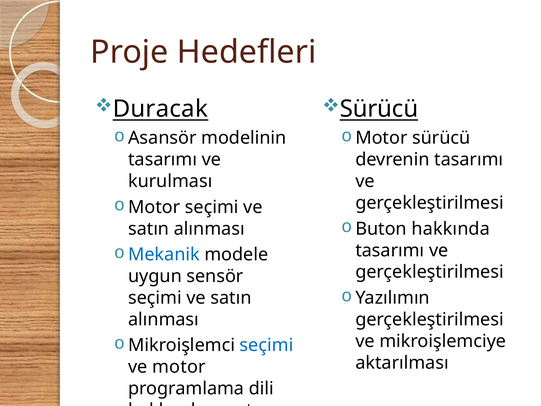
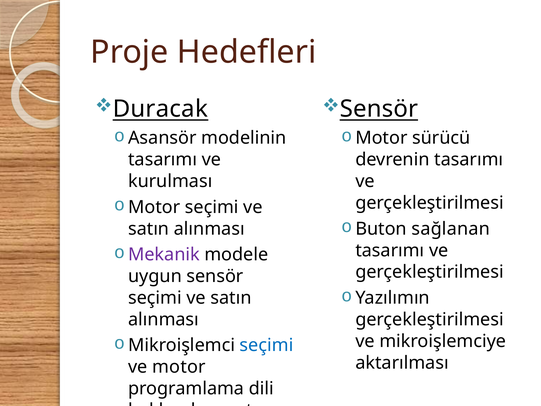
Sürücü at (379, 109): Sürücü -> Sensör
Buton hakkında: hakkında -> sağlanan
Mekanik colour: blue -> purple
